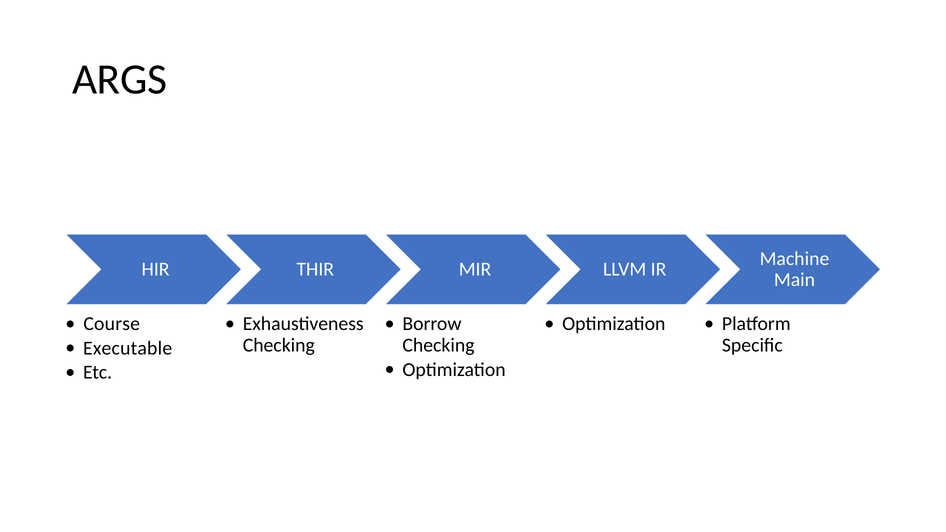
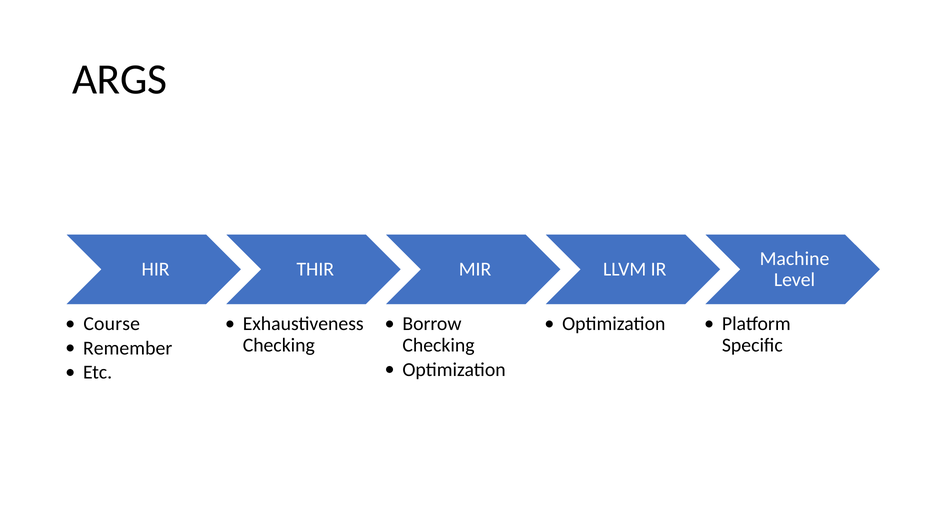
Main: Main -> Level
Executable: Executable -> Remember
